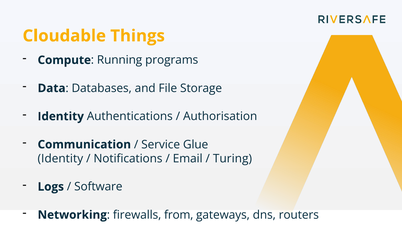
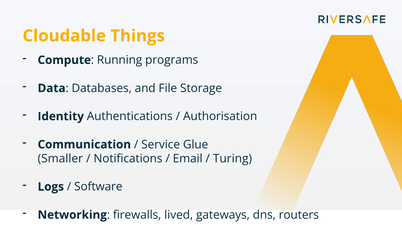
Identity at (60, 159): Identity -> Smaller
from: from -> lived
